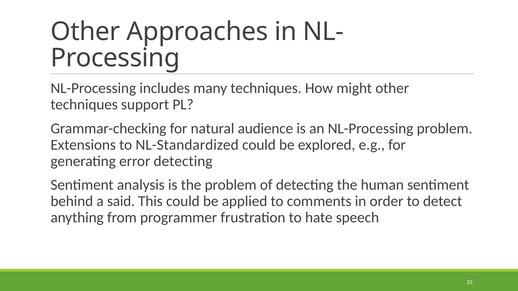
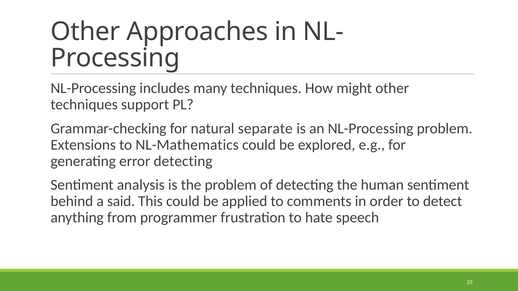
audience: audience -> separate
NL-Standardized: NL-Standardized -> NL-Mathematics
